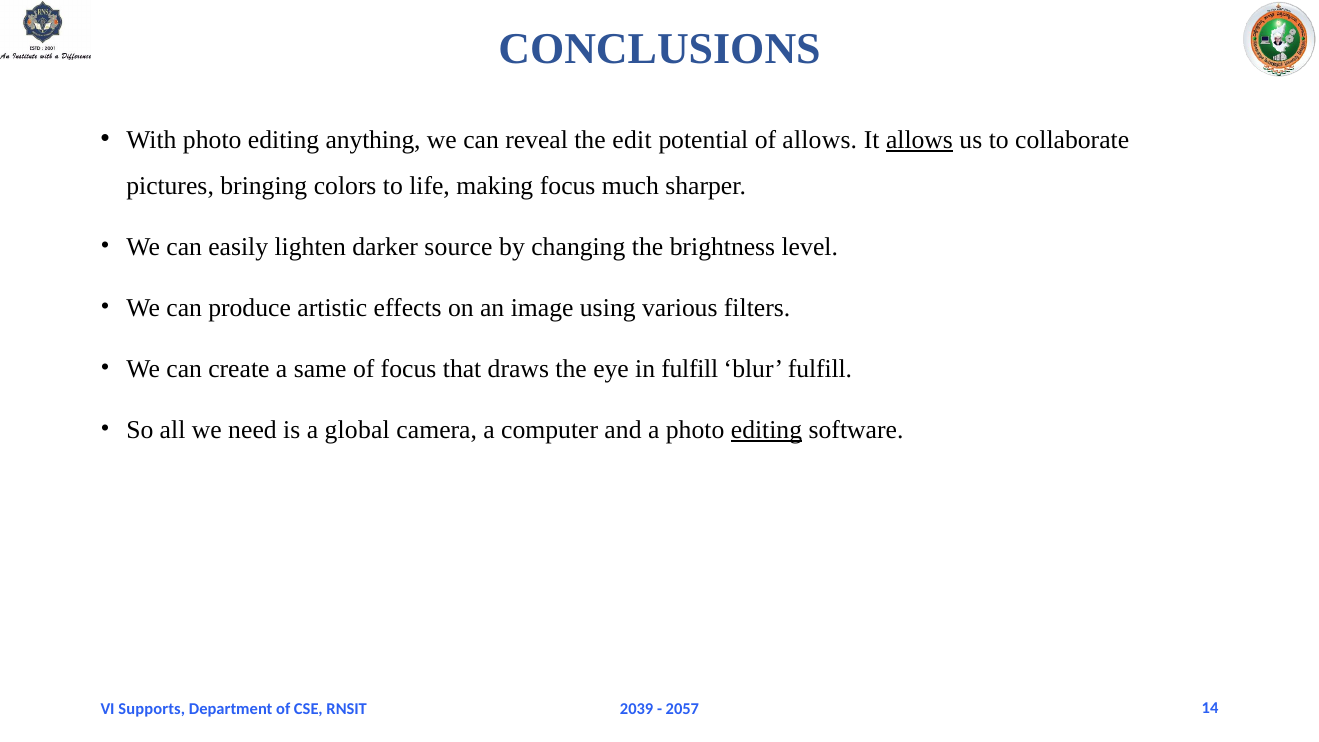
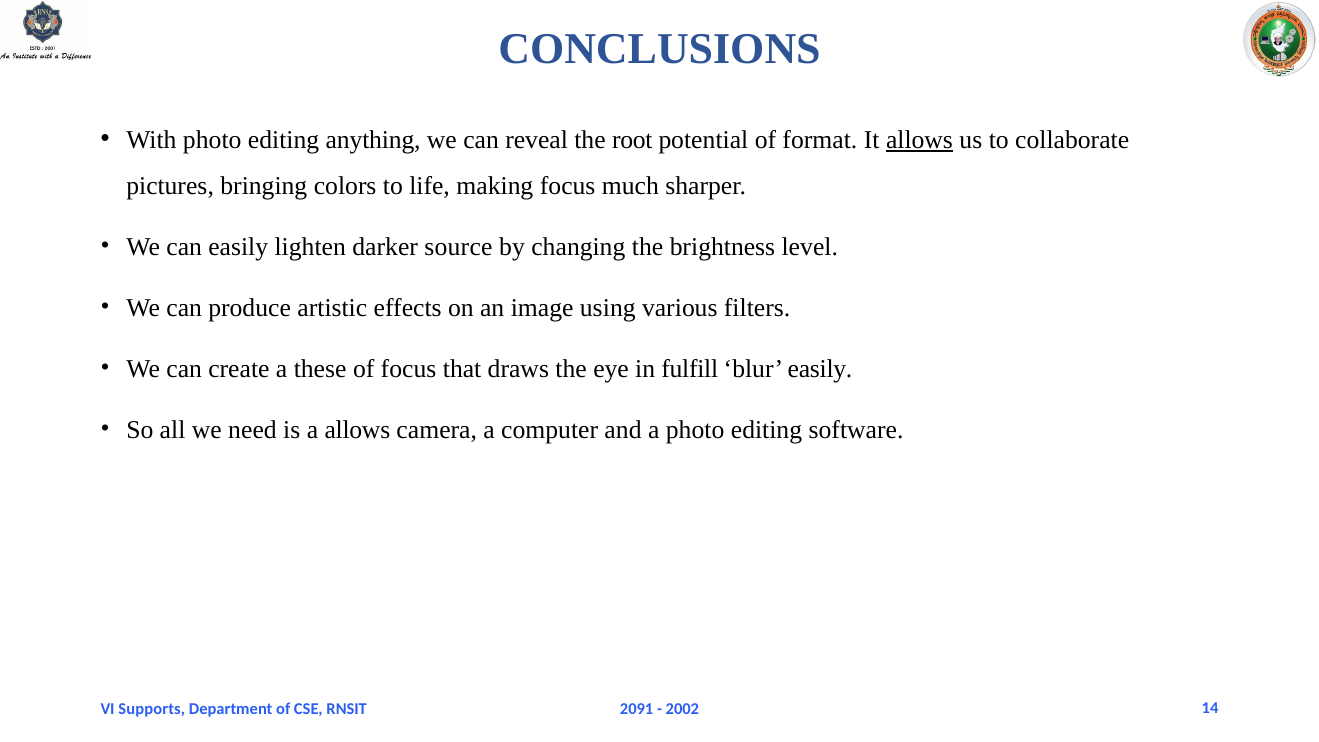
edit: edit -> root
of allows: allows -> format
same: same -> these
blur fulfill: fulfill -> easily
a global: global -> allows
editing at (767, 430) underline: present -> none
2039: 2039 -> 2091
2057: 2057 -> 2002
